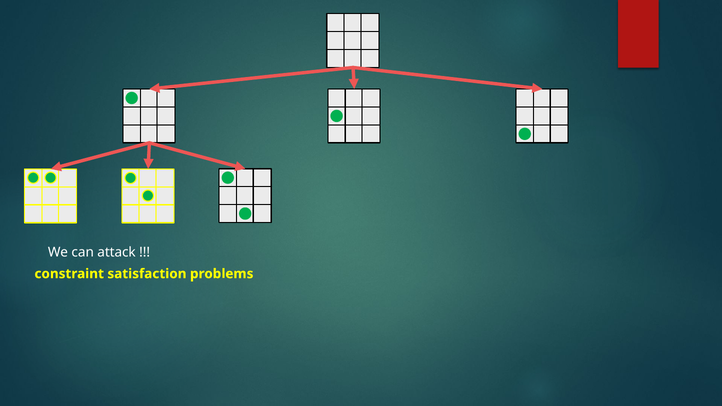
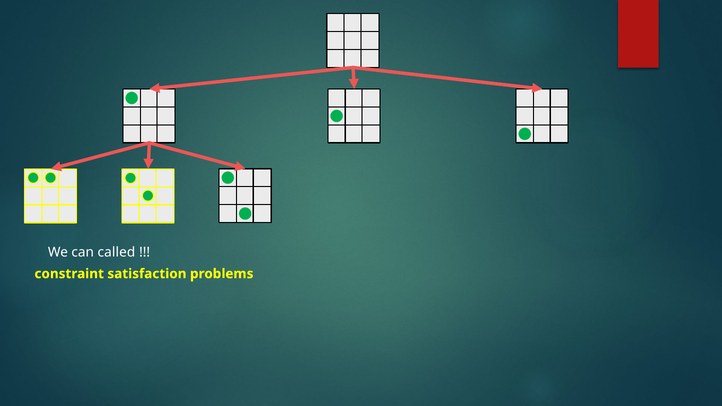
attack: attack -> called
